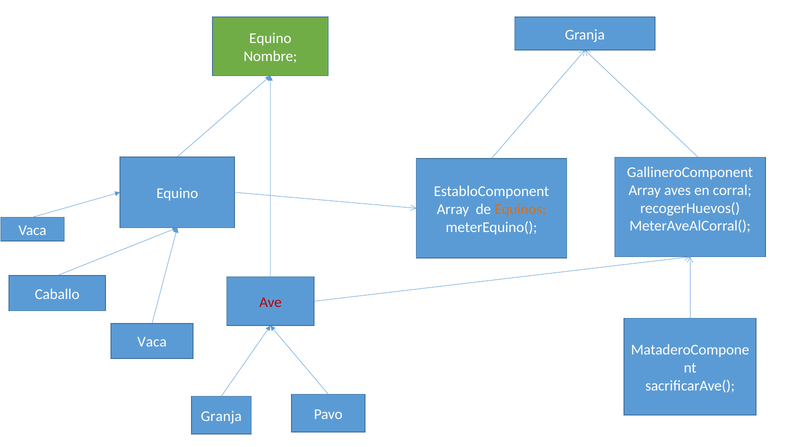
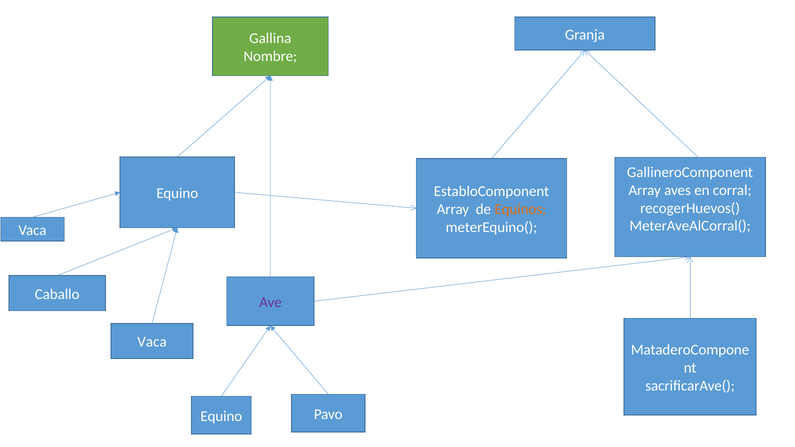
Equino at (270, 39): Equino -> Gallina
Ave colour: red -> purple
Granja at (221, 416): Granja -> Equino
